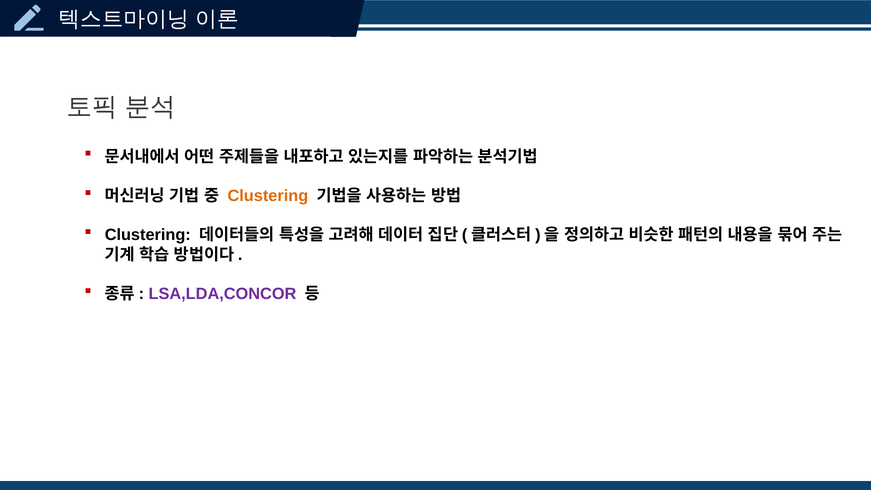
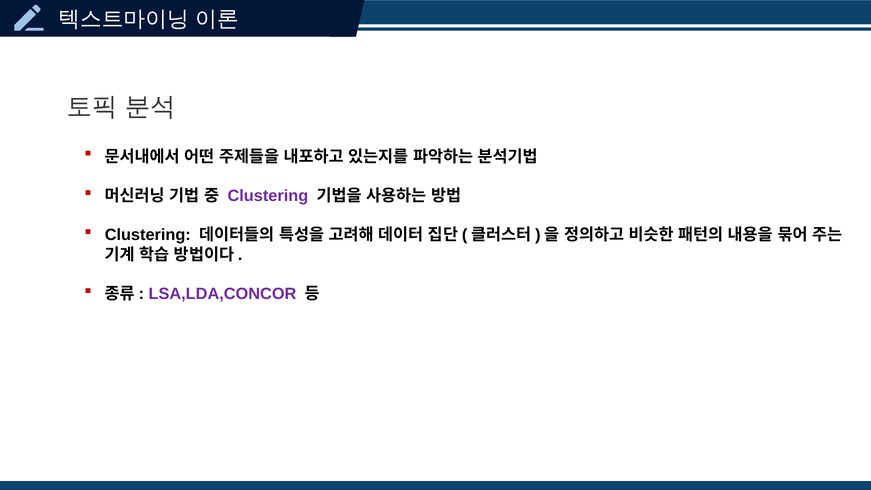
Clustering at (268, 196) colour: orange -> purple
